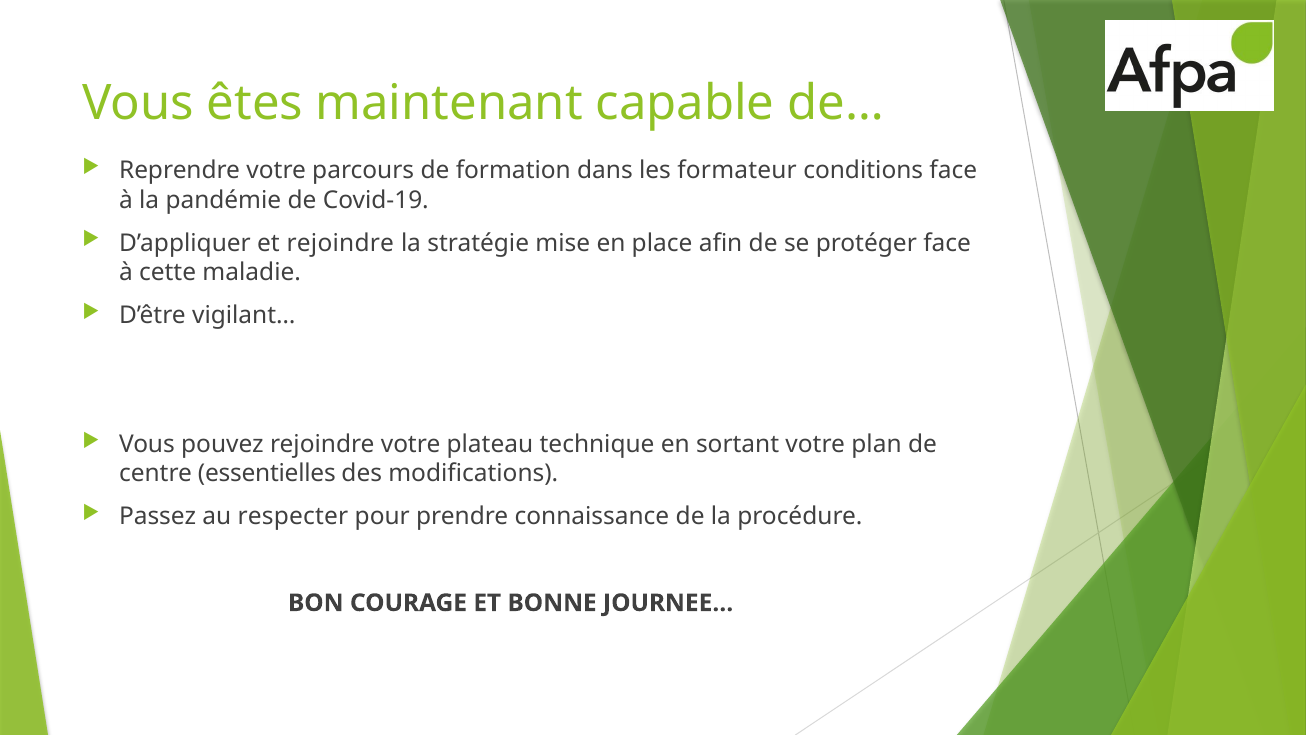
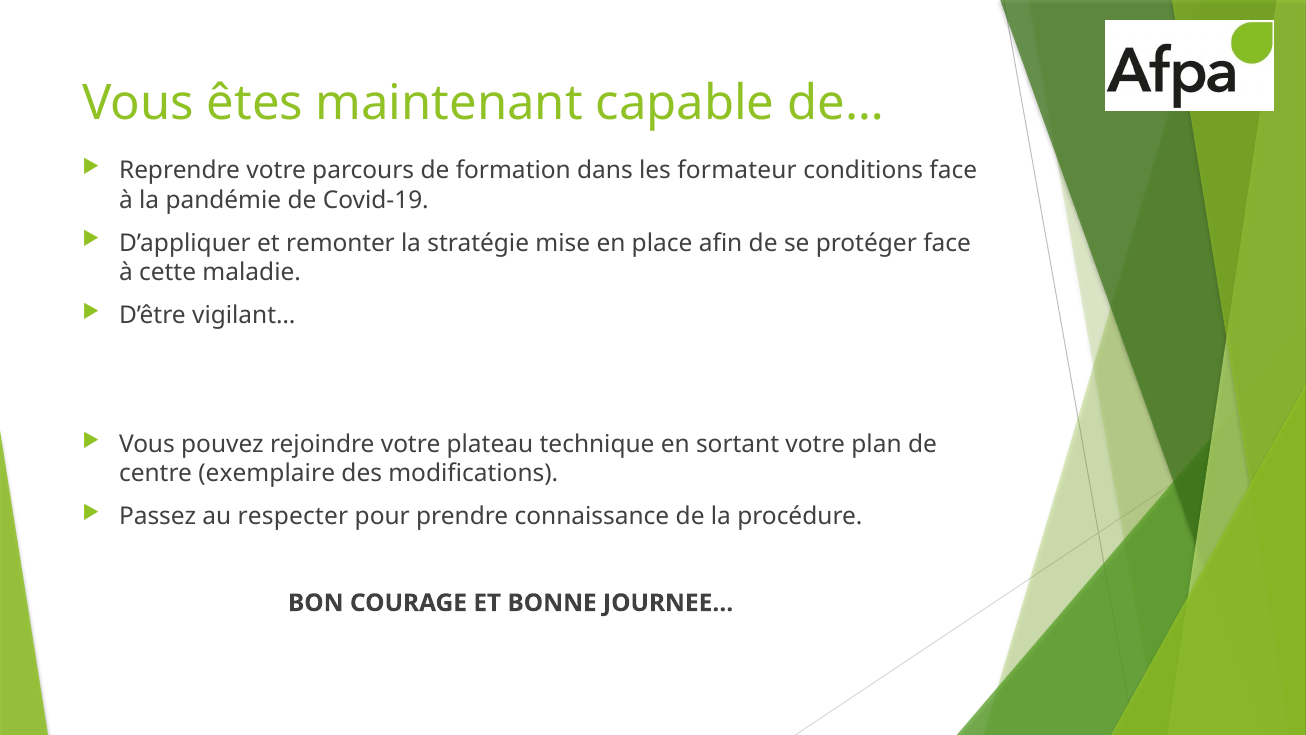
et rejoindre: rejoindre -> remonter
essentielles: essentielles -> exemplaire
